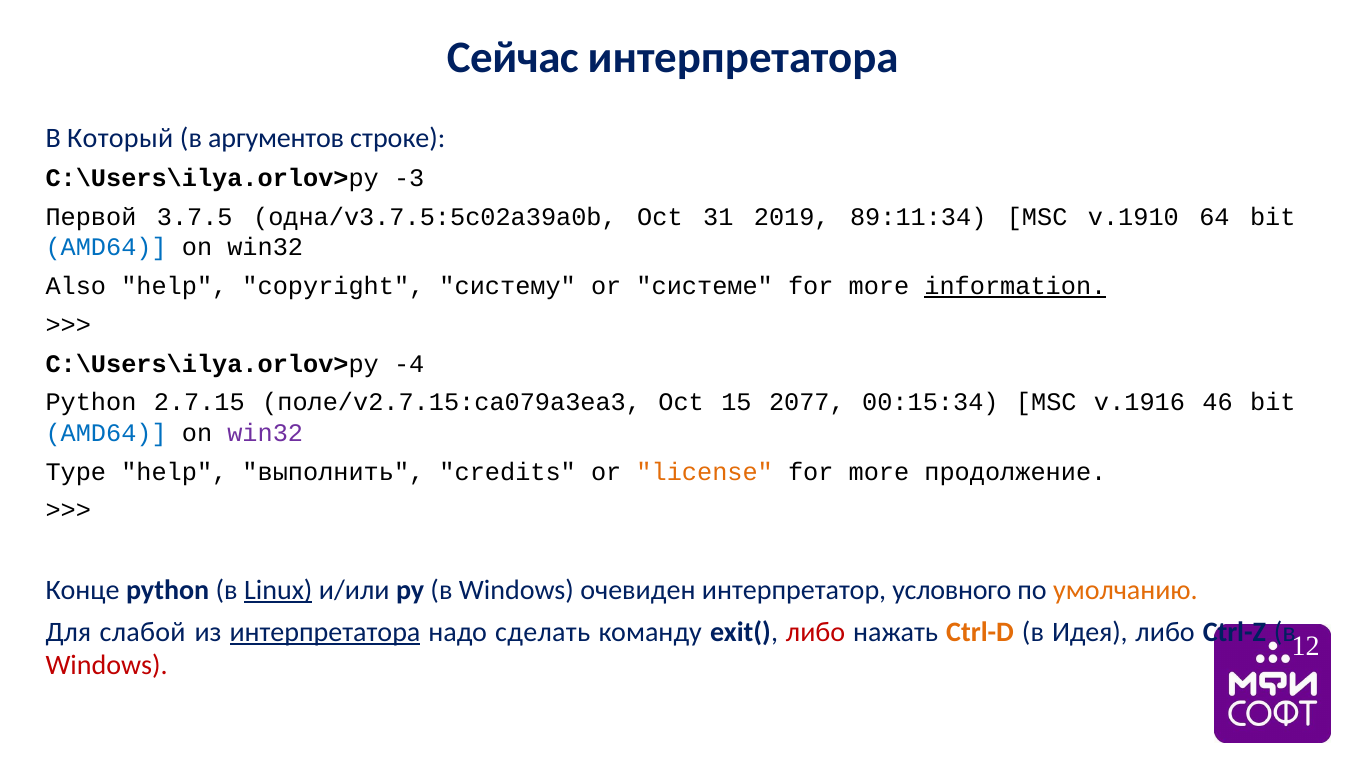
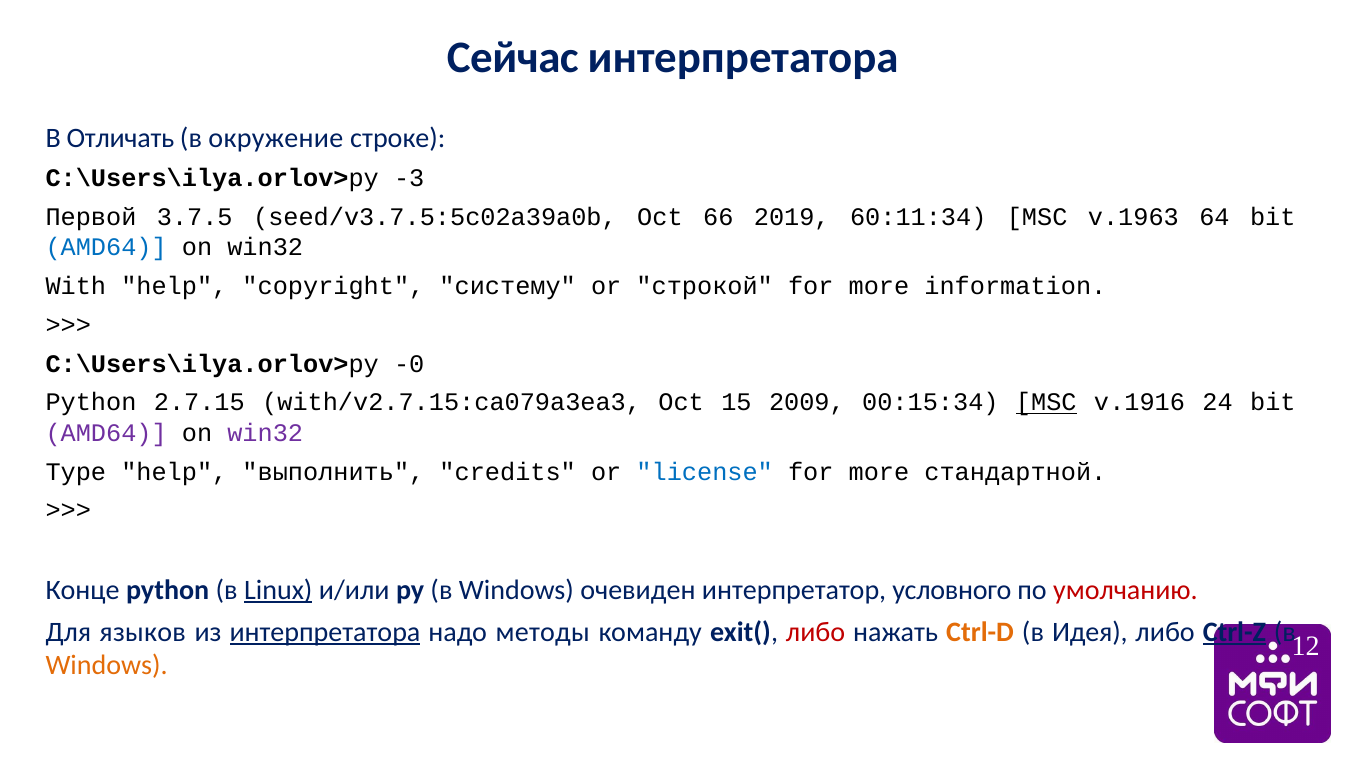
Который: Который -> Отличать
аргументов: аргументов -> окружение
одна/v3.7.5:5c02a39a0b: одна/v3.7.5:5c02a39a0b -> seed/v3.7.5:5c02a39a0b
31: 31 -> 66
89:11:34: 89:11:34 -> 60:11:34
v.1910: v.1910 -> v.1963
Also: Also -> With
системе: системе -> строкой
information underline: present -> none
-4: -4 -> -0
поле/v2.7.15:ca079a3ea3: поле/v2.7.15:ca079a3ea3 -> with/v2.7.15:ca079a3ea3
2077: 2077 -> 2009
MSC at (1046, 402) underline: none -> present
46: 46 -> 24
AMD64 at (106, 433) colour: blue -> purple
license colour: orange -> blue
продолжение: продолжение -> стандартной
умолчанию colour: orange -> red
слабой: слабой -> языков
сделать: сделать -> методы
Ctrl-Z underline: none -> present
Windows at (107, 665) colour: red -> orange
